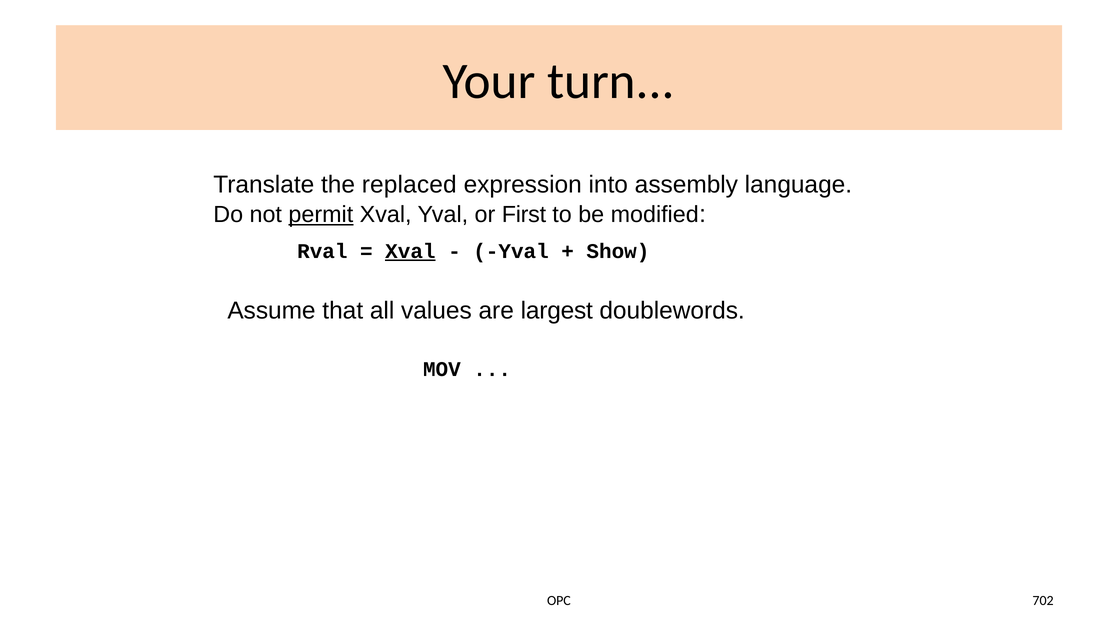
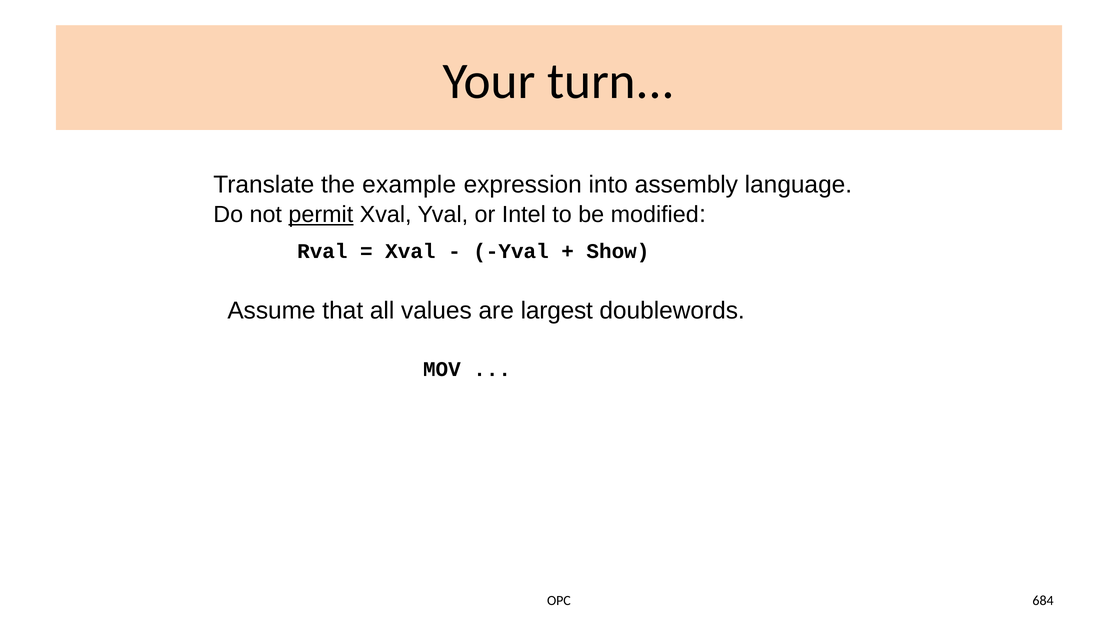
replaced: replaced -> example
First: First -> Intel
Xval at (410, 251) underline: present -> none
702: 702 -> 684
